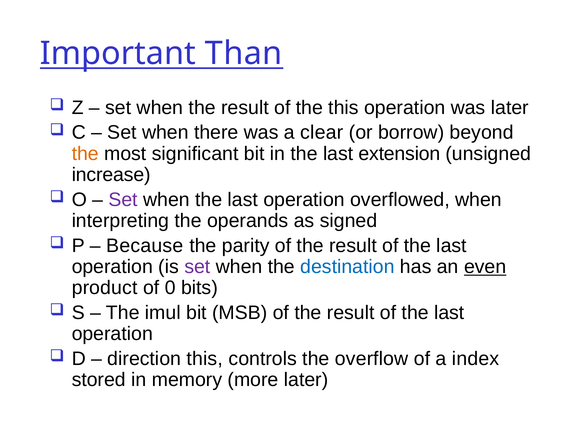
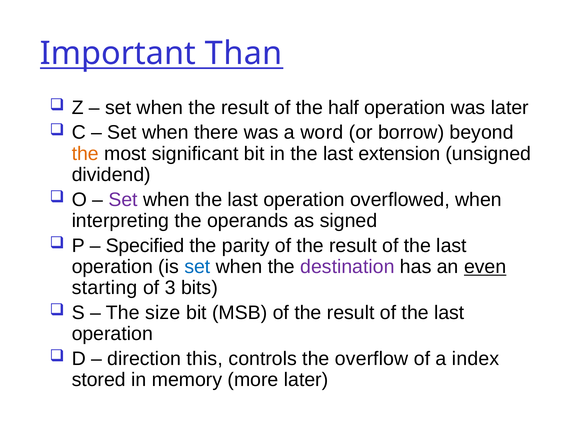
the this: this -> half
clear: clear -> word
increase: increase -> dividend
Because: Because -> Specified
set at (197, 267) colour: purple -> blue
destination colour: blue -> purple
product: product -> starting
0: 0 -> 3
imul: imul -> size
